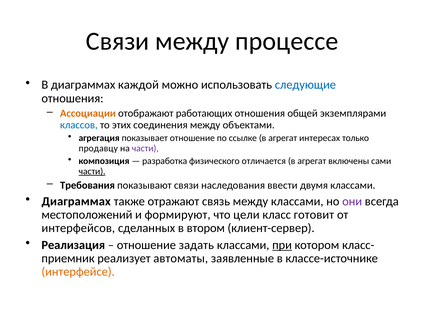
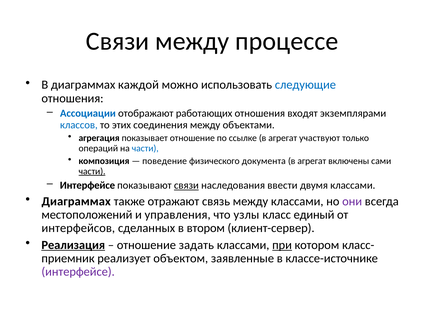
Ассоциации colour: orange -> blue
общей: общей -> входят
интересах: интересах -> участвуют
продавцу: продавцу -> операций
части at (145, 148) colour: purple -> blue
разработка: разработка -> поведение
отличается: отличается -> документа
Требования at (87, 185): Требования -> Интерфейсе
связи at (186, 185) underline: none -> present
формируют: формируют -> управления
цели: цели -> узлы
готовит: готовит -> единый
Реализация underline: none -> present
автоматы: автоматы -> объектом
интерфейсе at (78, 272) colour: orange -> purple
